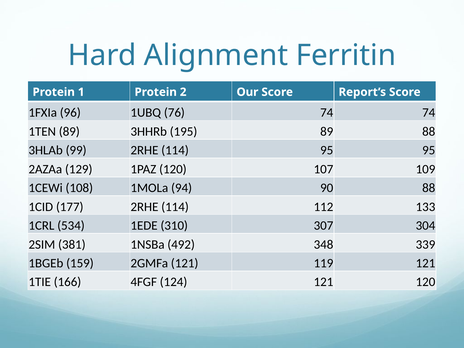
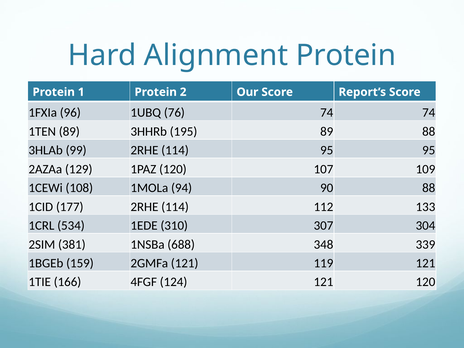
Alignment Ferritin: Ferritin -> Protein
492: 492 -> 688
